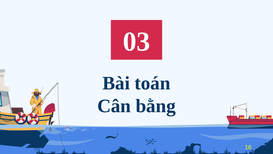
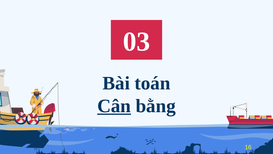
Cân underline: none -> present
